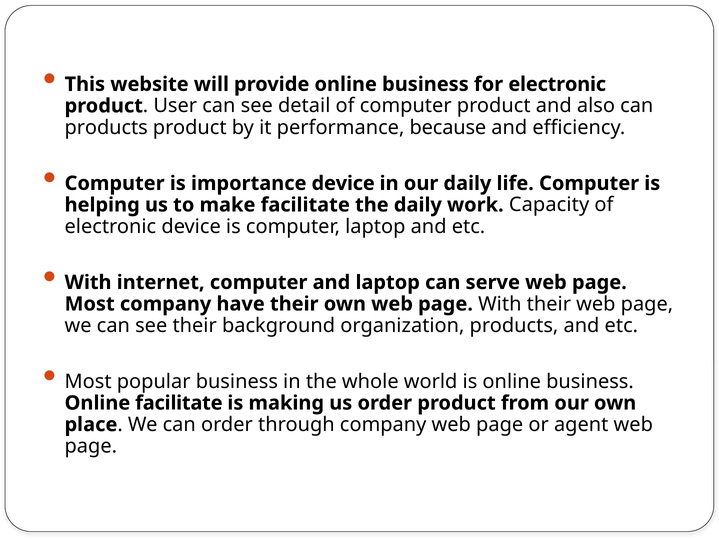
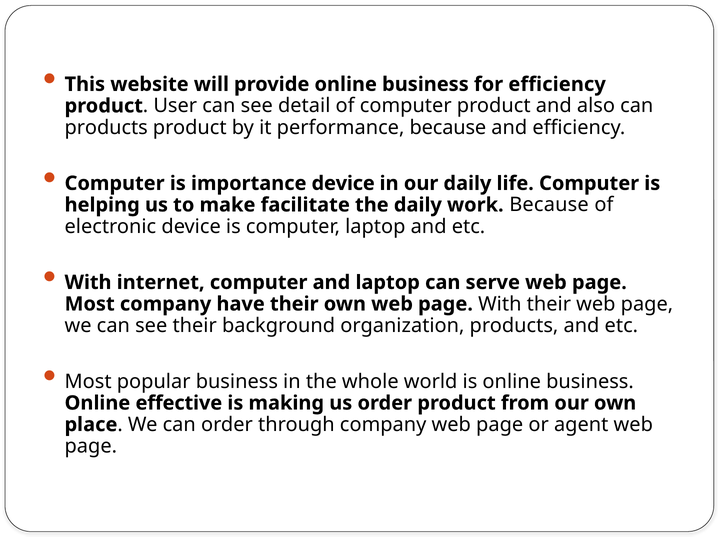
for electronic: electronic -> efficiency
work Capacity: Capacity -> Because
Online facilitate: facilitate -> effective
